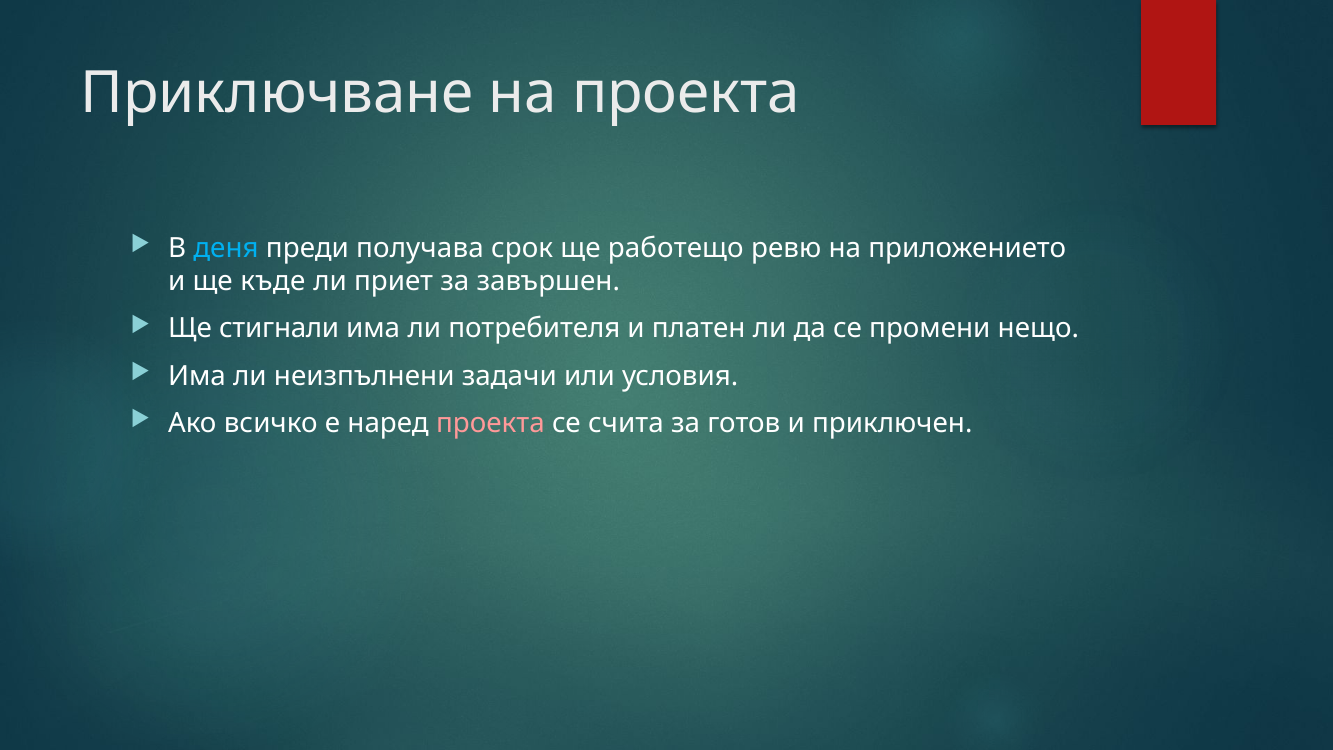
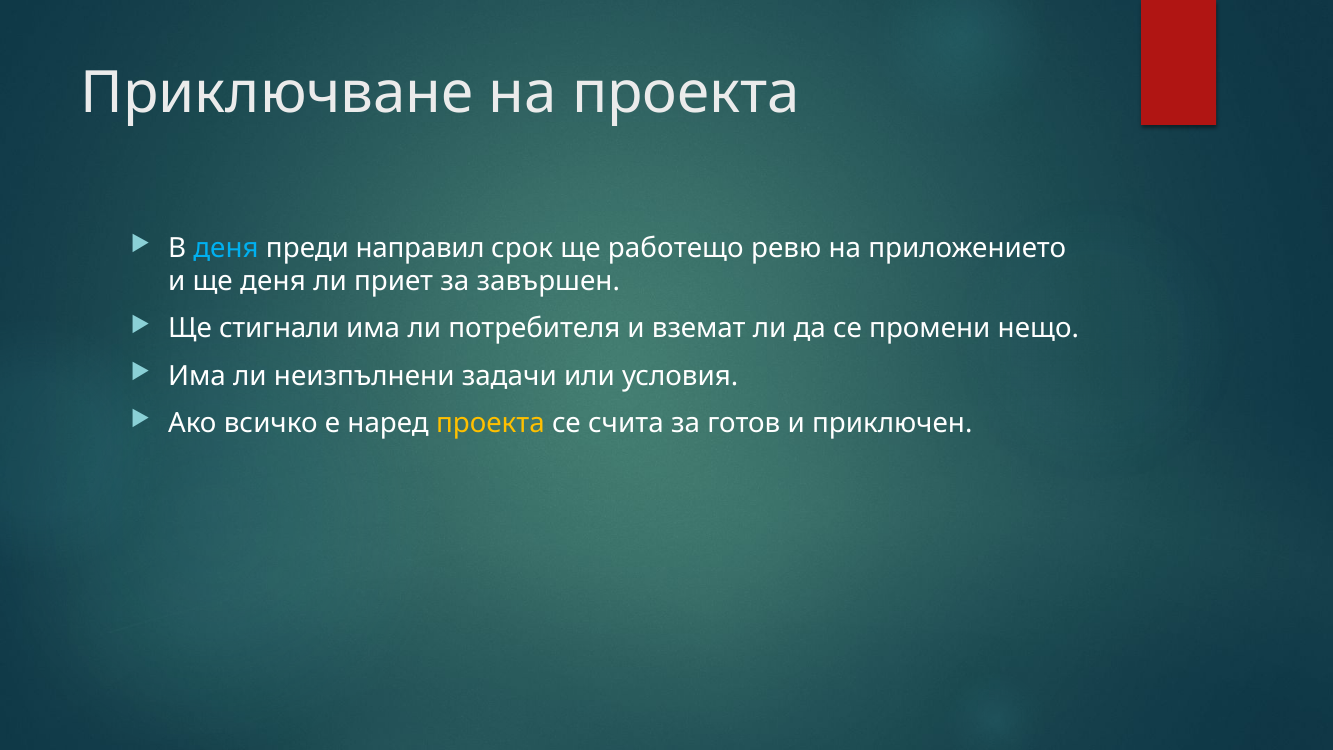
получава: получава -> направил
ще къде: къде -> деня
платен: платен -> вземат
проекта at (490, 423) colour: pink -> yellow
